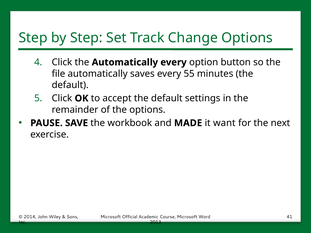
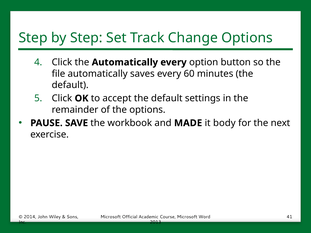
55: 55 -> 60
want: want -> body
